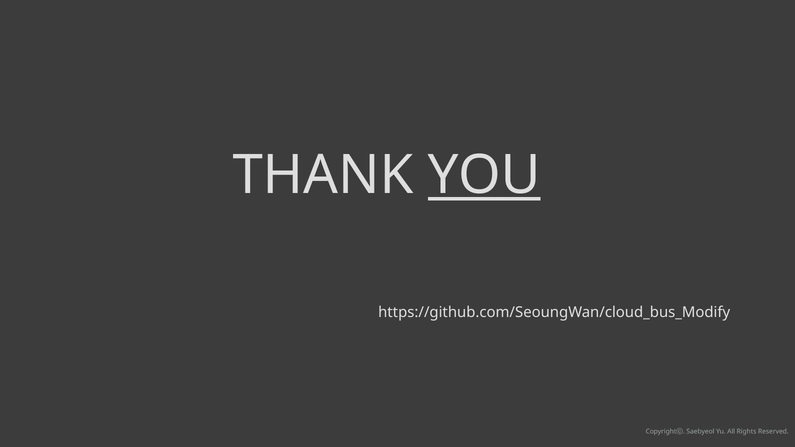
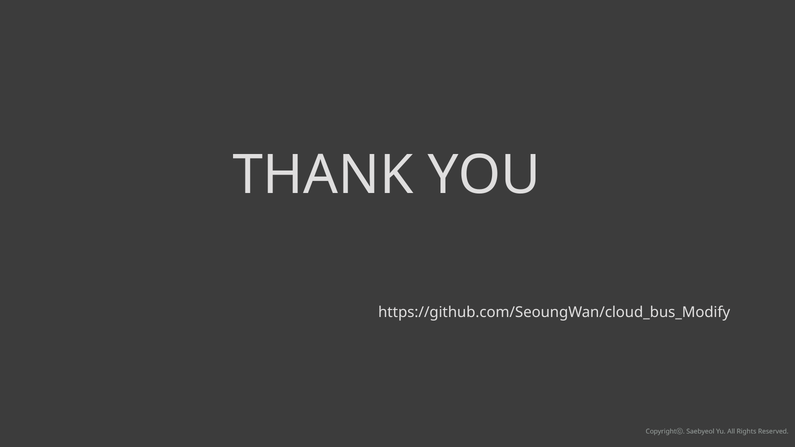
YOU underline: present -> none
